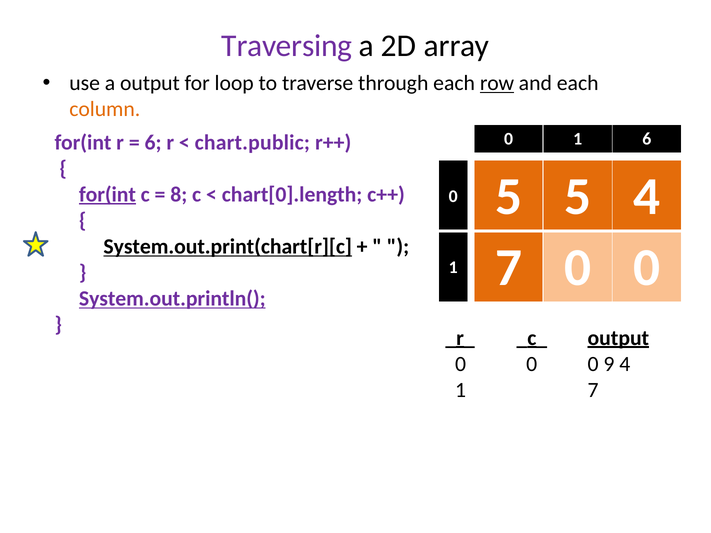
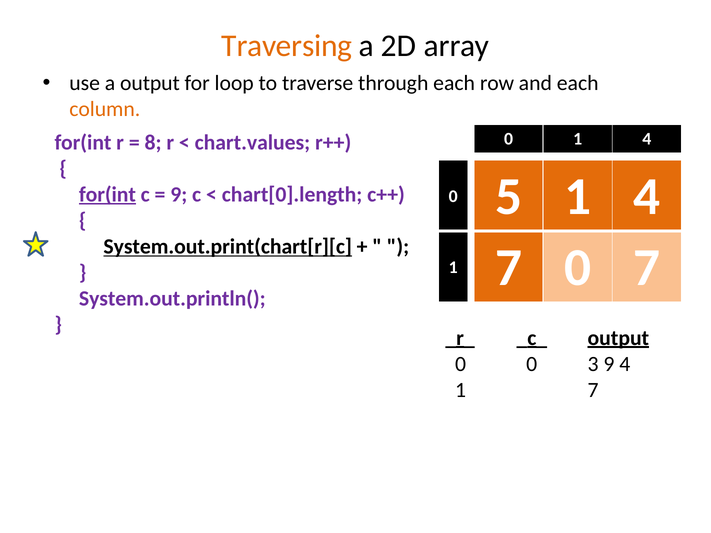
Traversing colour: purple -> orange
row underline: present -> none
0 1 6: 6 -> 4
6 at (153, 142): 6 -> 8
chart.public: chart.public -> chart.values
5 5: 5 -> 1
8 at (179, 195): 8 -> 9
7 0 0: 0 -> 7
System.out.println( underline: present -> none
0 0 0: 0 -> 3
